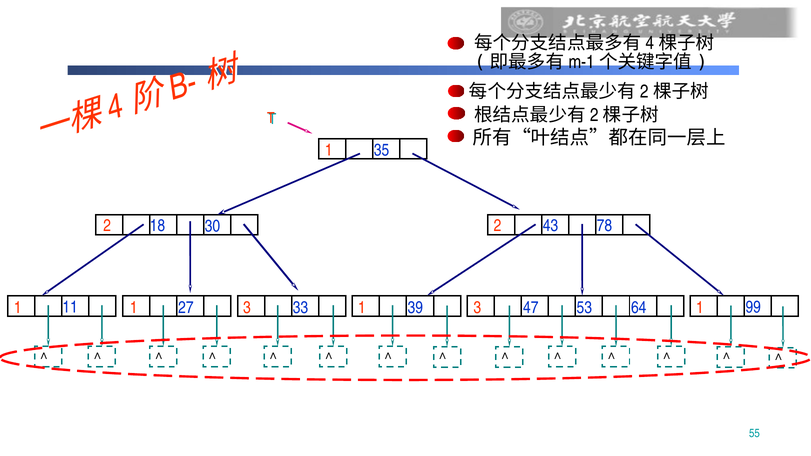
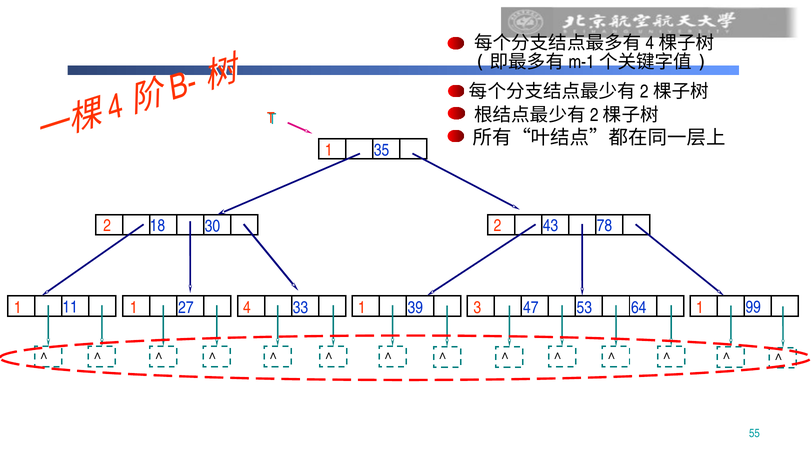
1 3: 3 -> 4
